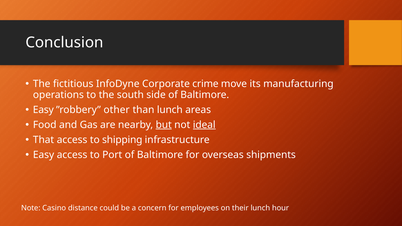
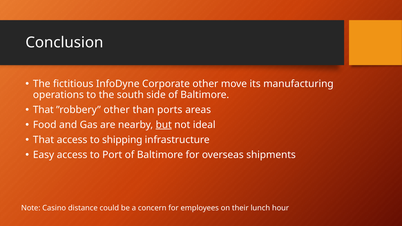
Corporate crime: crime -> other
Easy at (43, 110): Easy -> That
than lunch: lunch -> ports
ideal underline: present -> none
